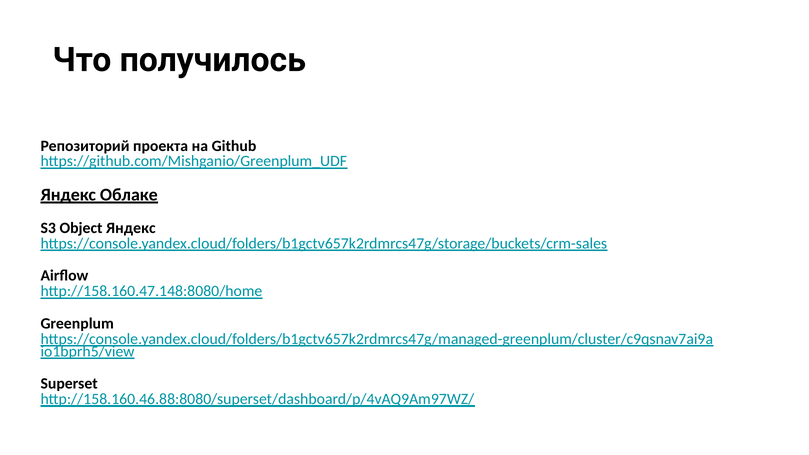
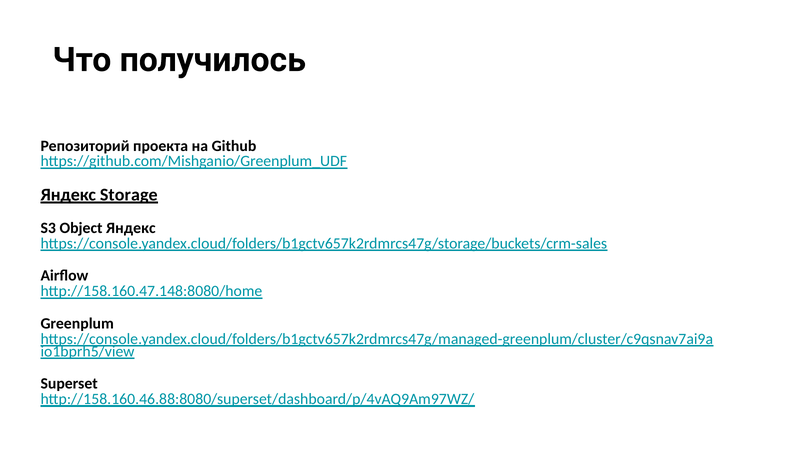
Облаке: Облаке -> Storage
